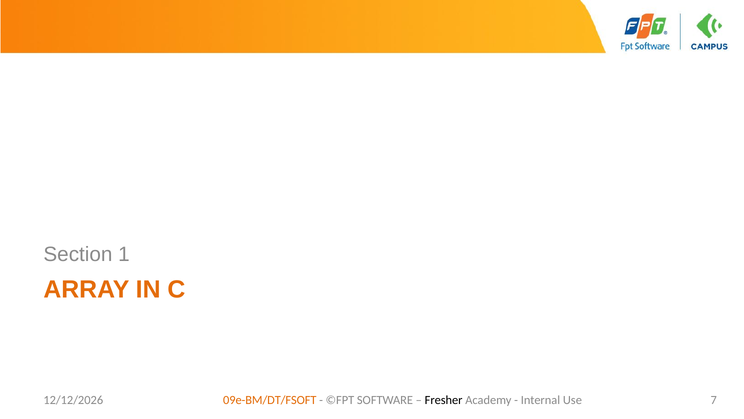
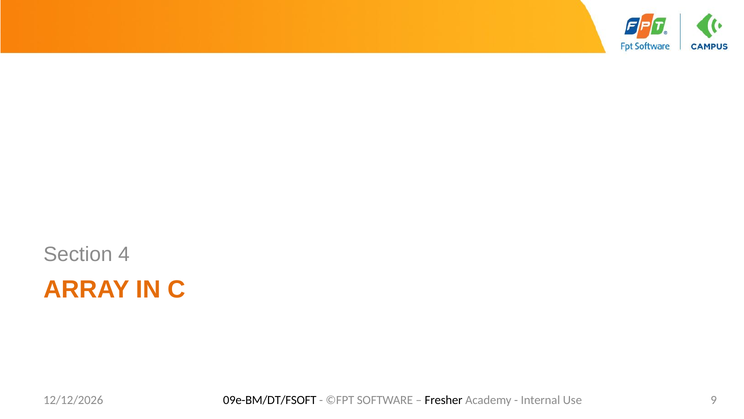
1: 1 -> 4
09e-BM/DT/FSOFT colour: orange -> black
7: 7 -> 9
